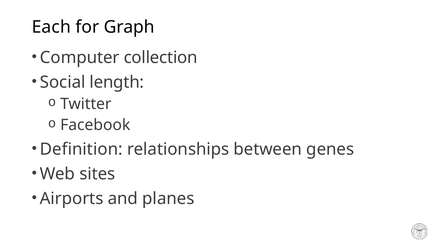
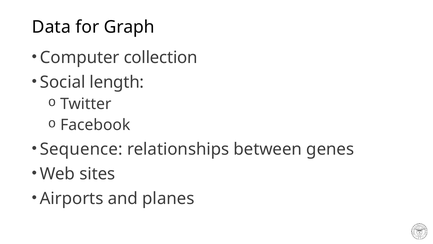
Each: Each -> Data
Definition: Definition -> Sequence
